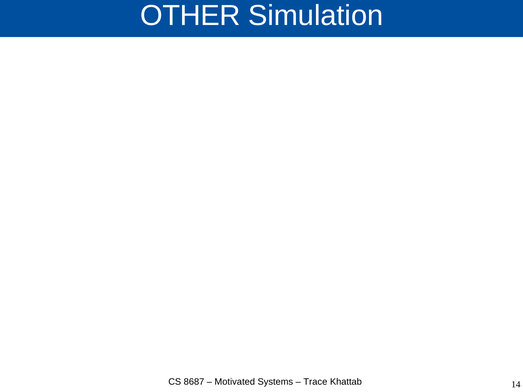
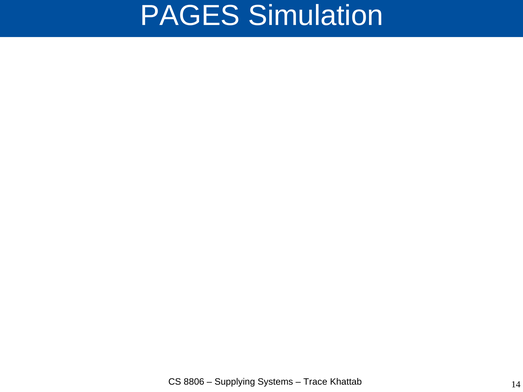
OTHER: OTHER -> PAGES
8687: 8687 -> 8806
Motivated: Motivated -> Supplying
